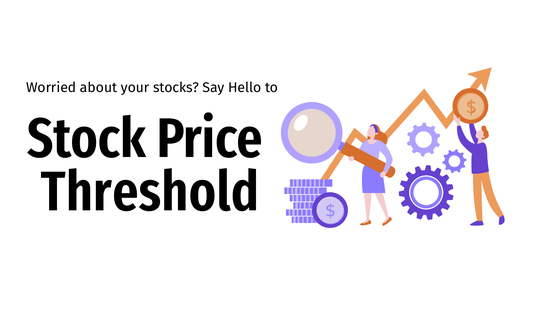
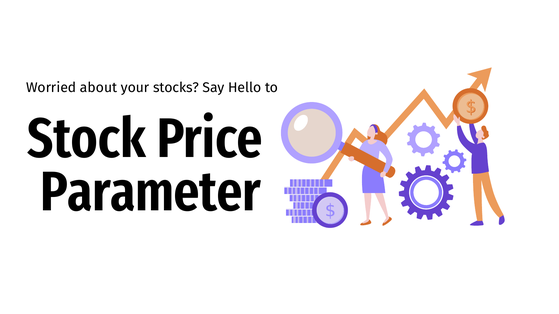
Threshold: Threshold -> Parameter
